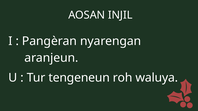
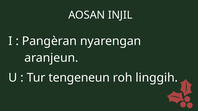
waluya: waluya -> linggih
